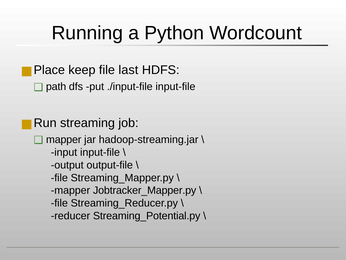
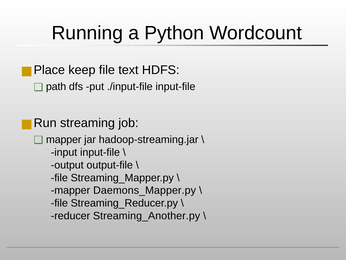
last: last -> text
Jobtracker_Mapper.py: Jobtracker_Mapper.py -> Daemons_Mapper.py
Streaming_Potential.py: Streaming_Potential.py -> Streaming_Another.py
